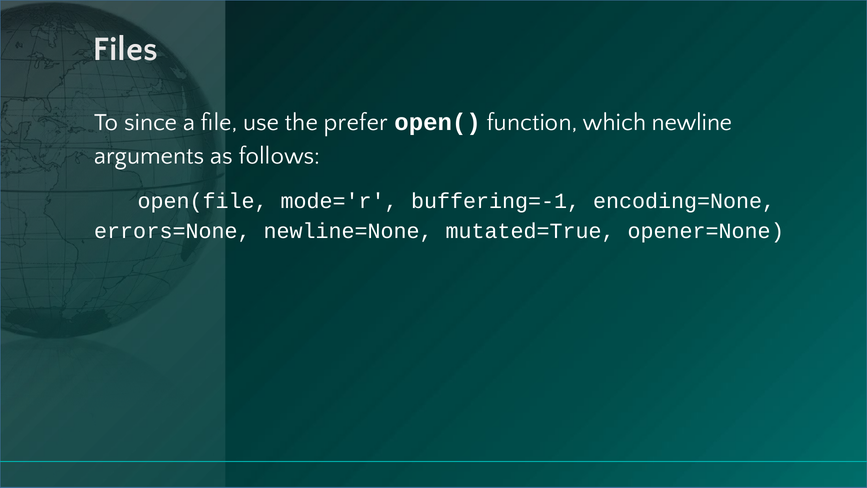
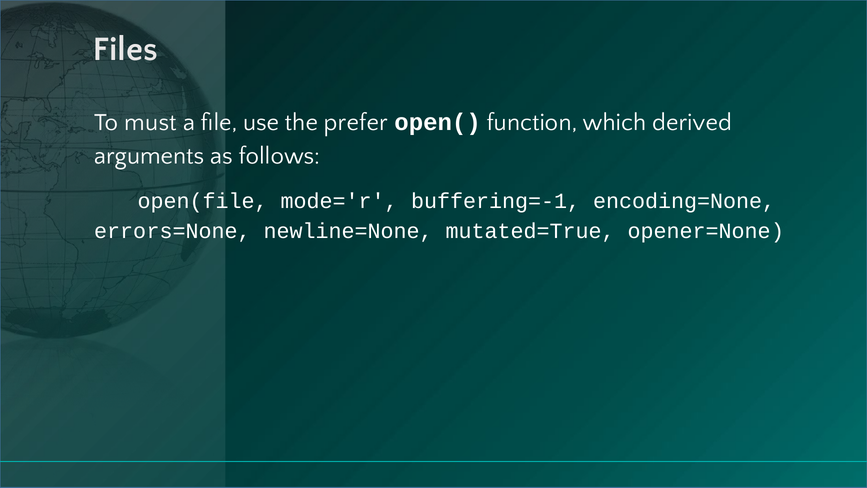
since: since -> must
newline: newline -> derived
